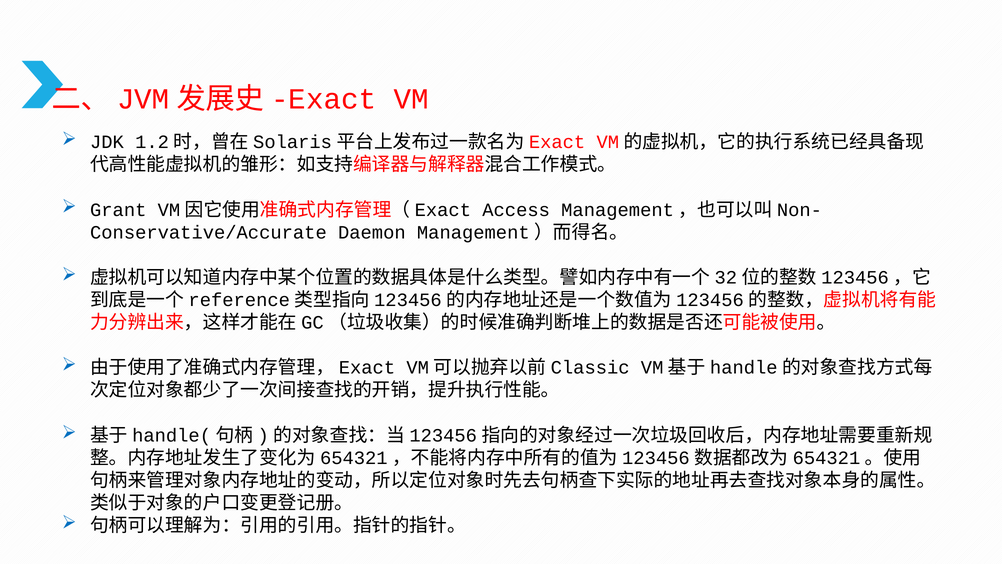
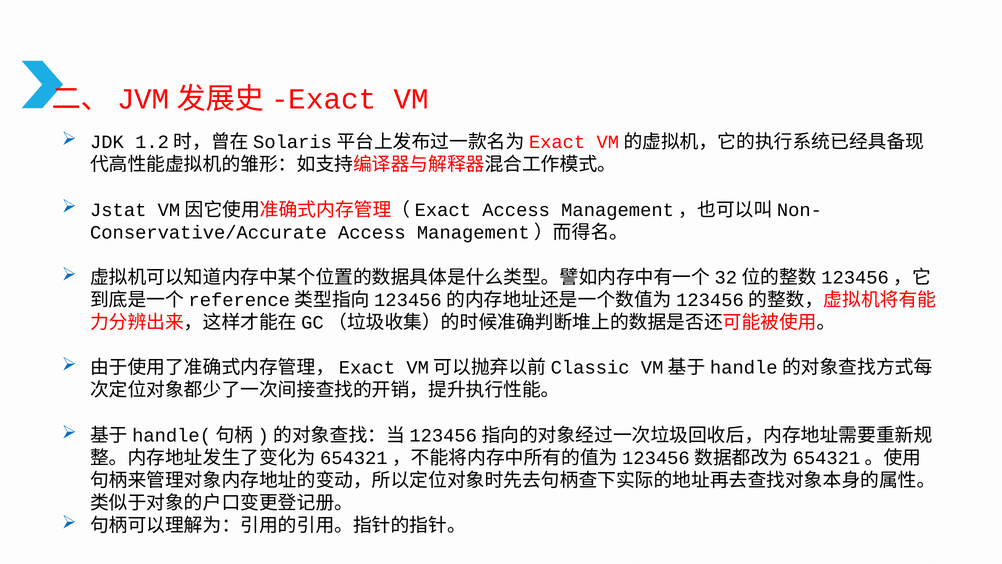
Grant: Grant -> Jstat
Daemon at (372, 232): Daemon -> Access
